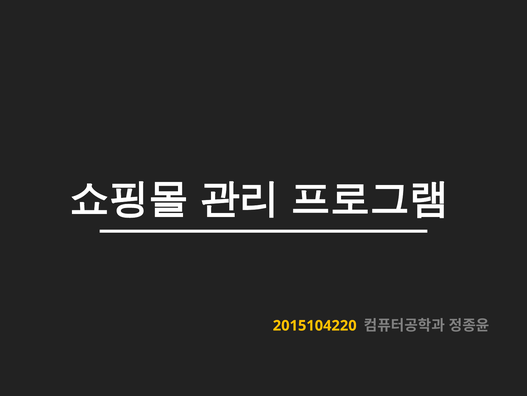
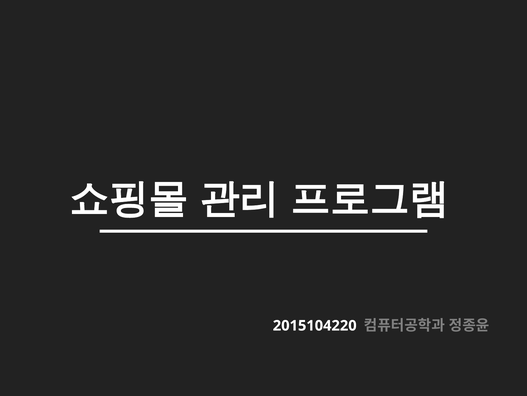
2015104220 colour: yellow -> white
